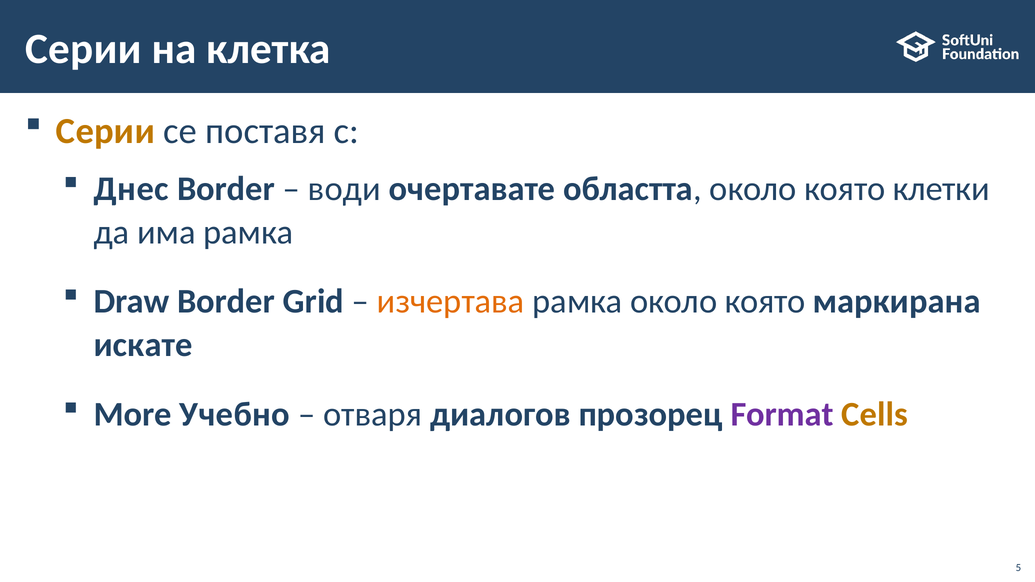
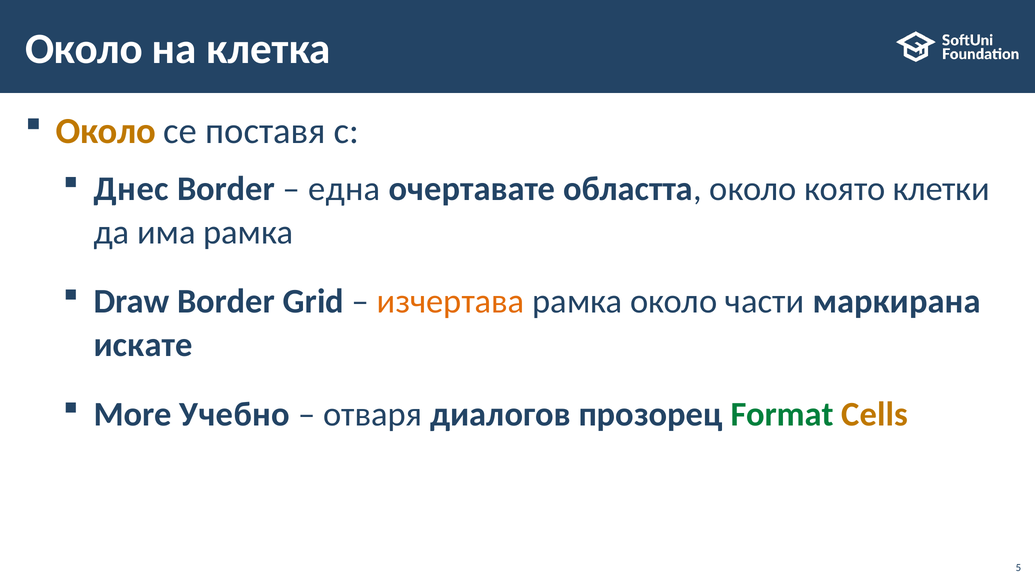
Серии at (84, 49): Серии -> Около
Серии at (105, 131): Серии -> Около
води: води -> една
рамка около която: която -> части
Format colour: purple -> green
